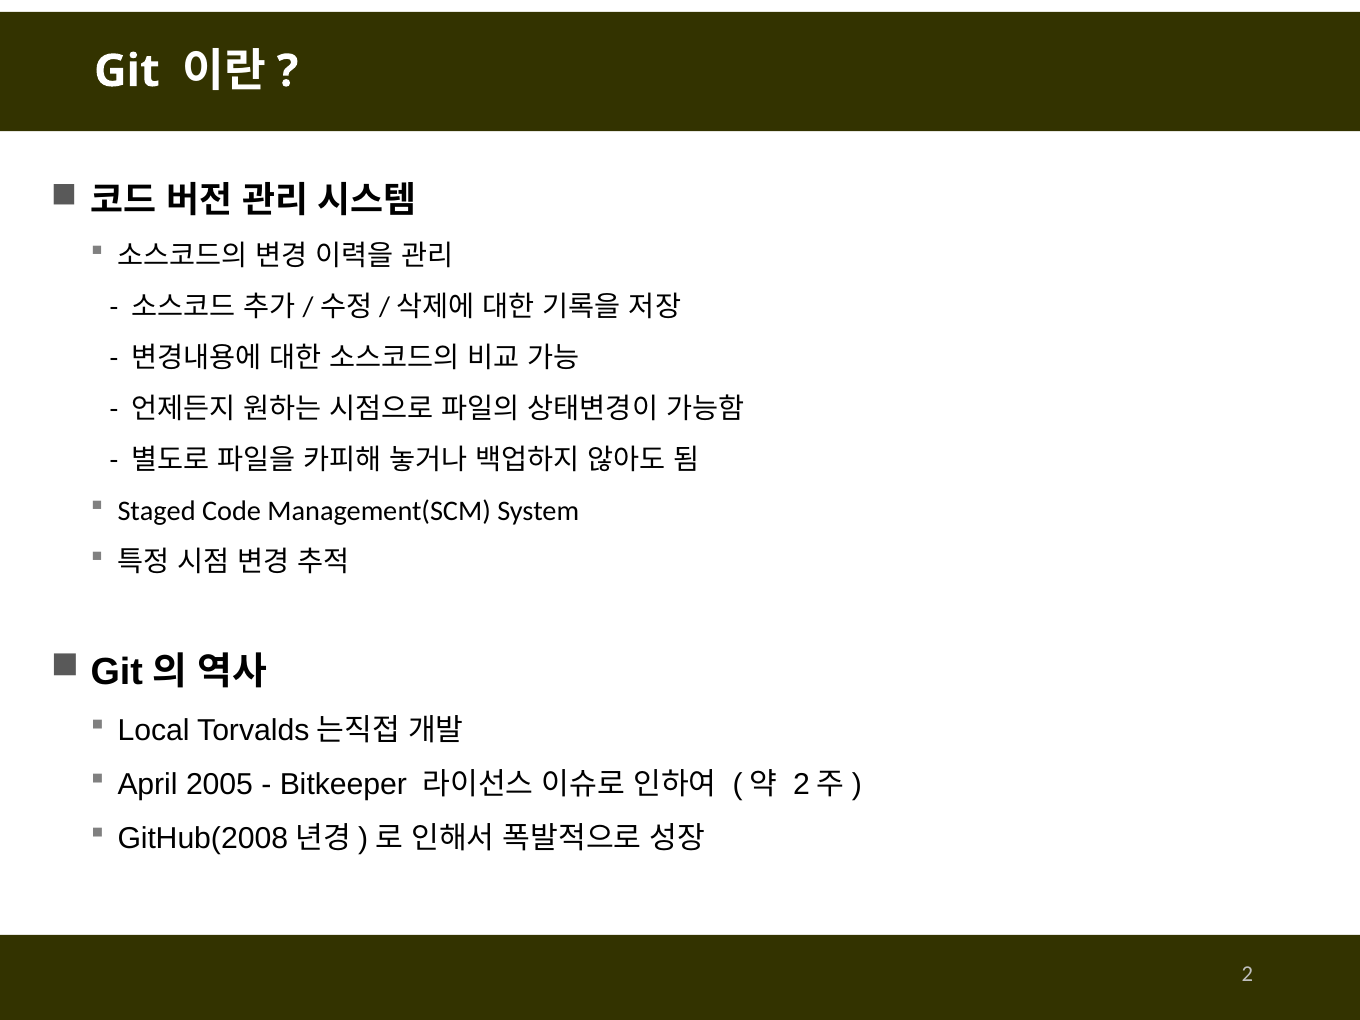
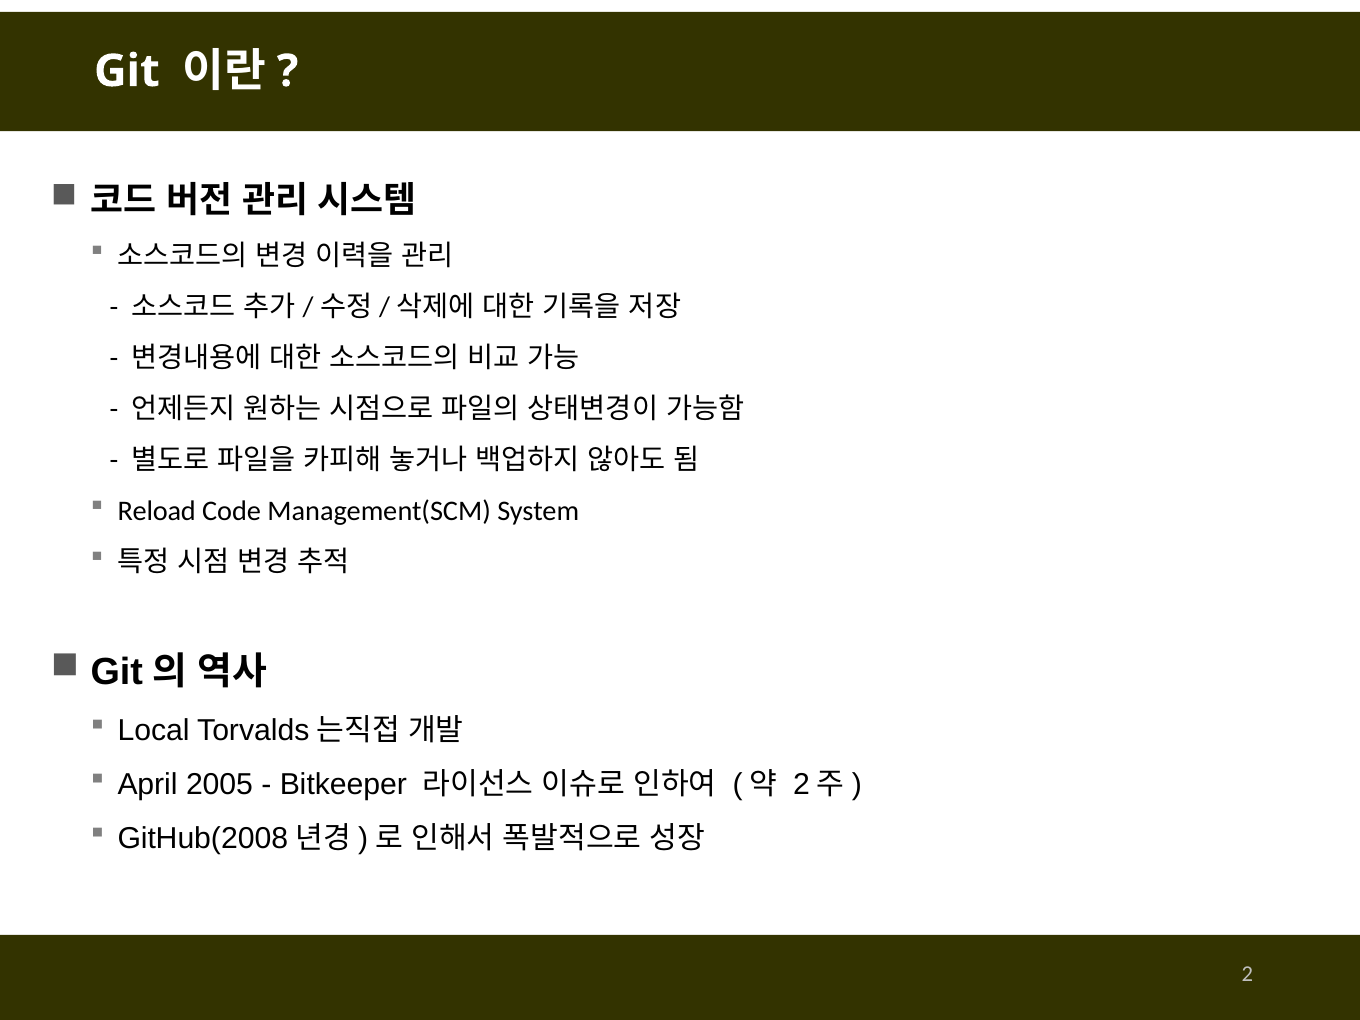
Staged: Staged -> Reload
